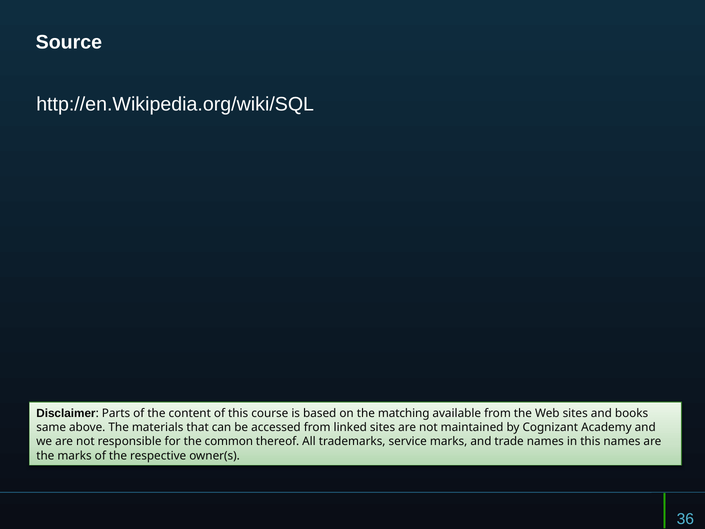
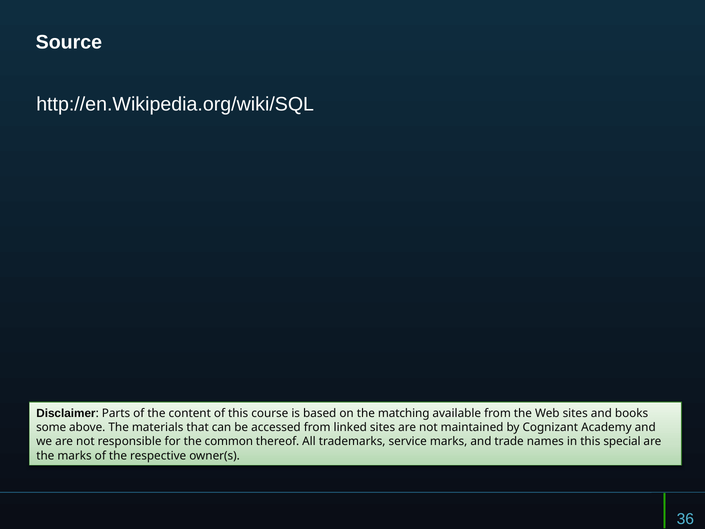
same: same -> some
this names: names -> special
